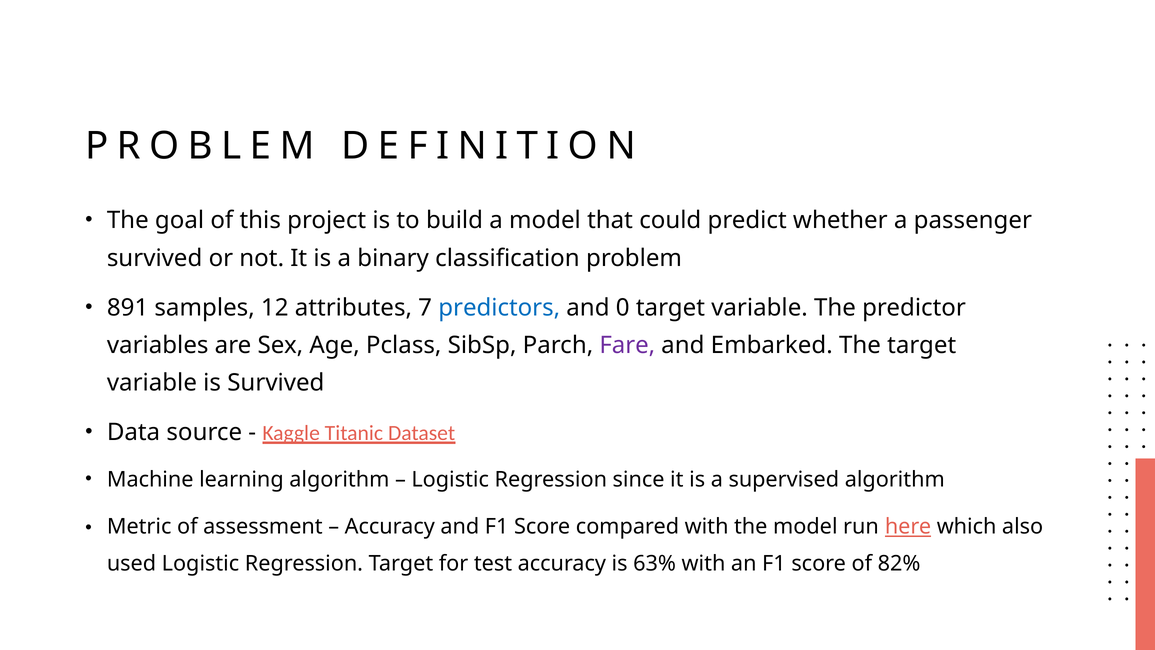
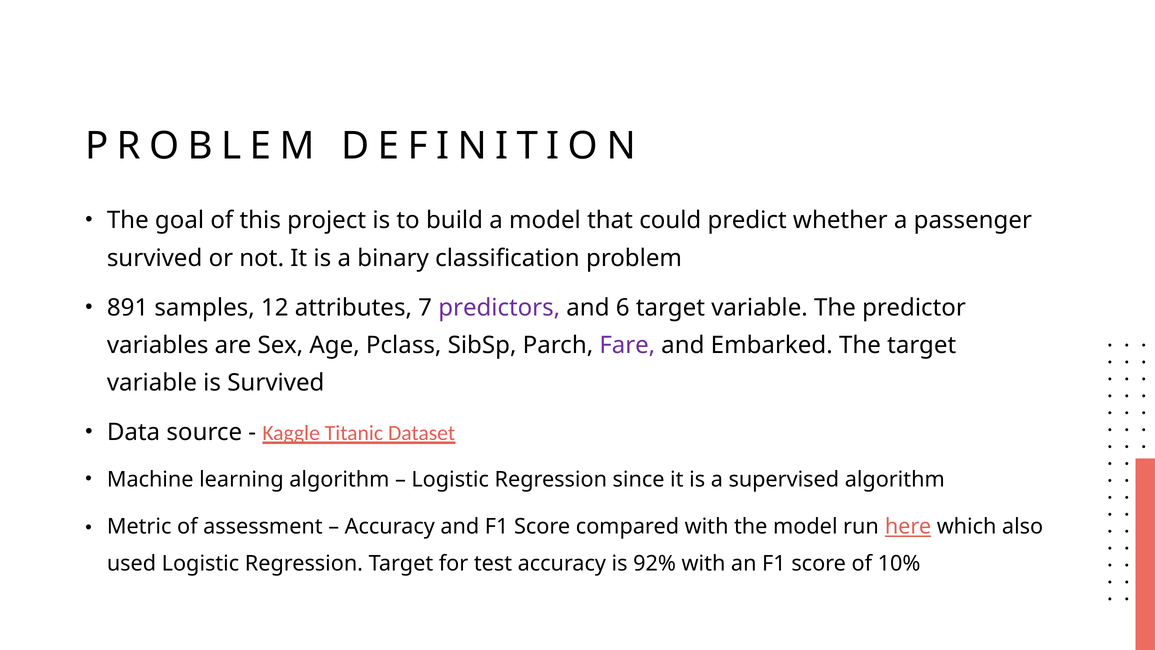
predictors colour: blue -> purple
0: 0 -> 6
63%: 63% -> 92%
82%: 82% -> 10%
